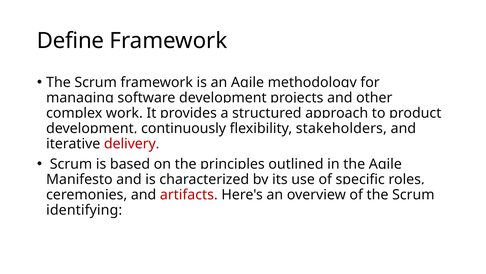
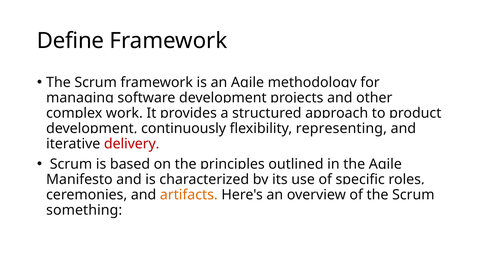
stakeholders: stakeholders -> representing
artifacts colour: red -> orange
identifying: identifying -> something
